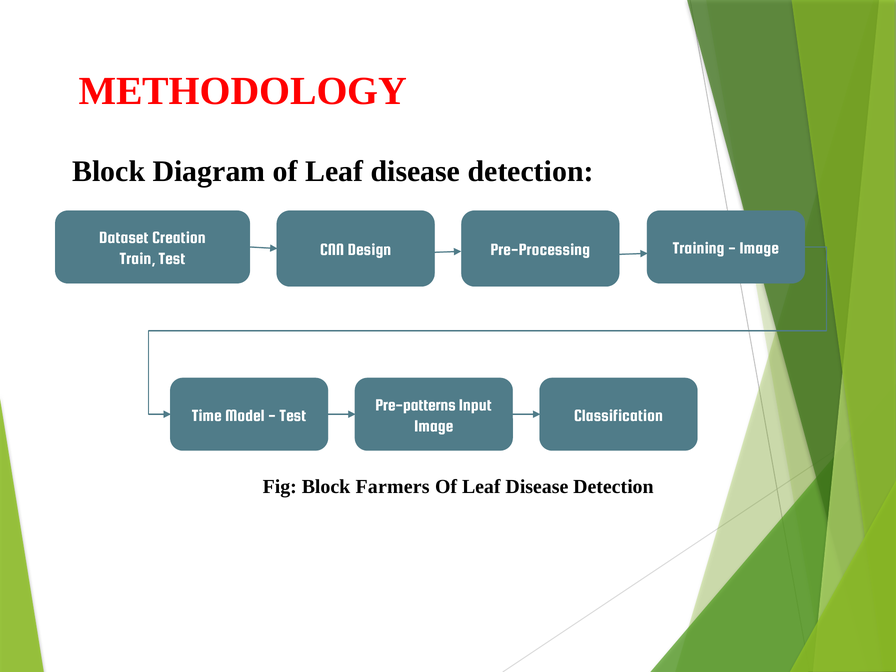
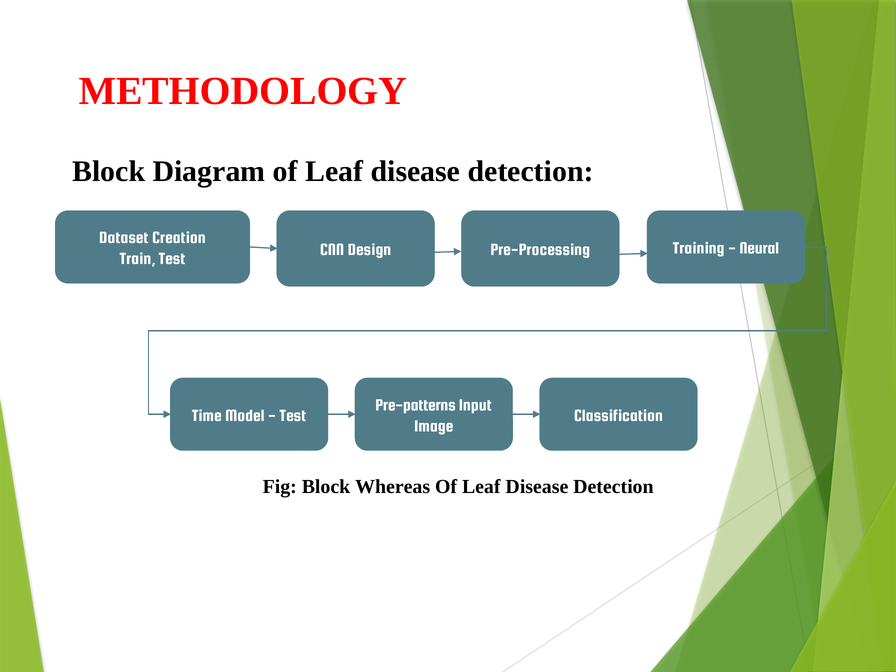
Image at (759, 248): Image -> Neural
Farmers: Farmers -> Whereas
